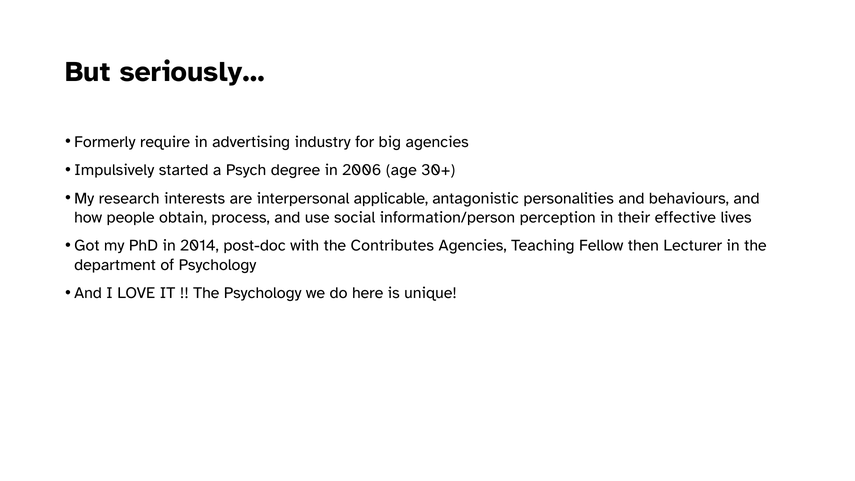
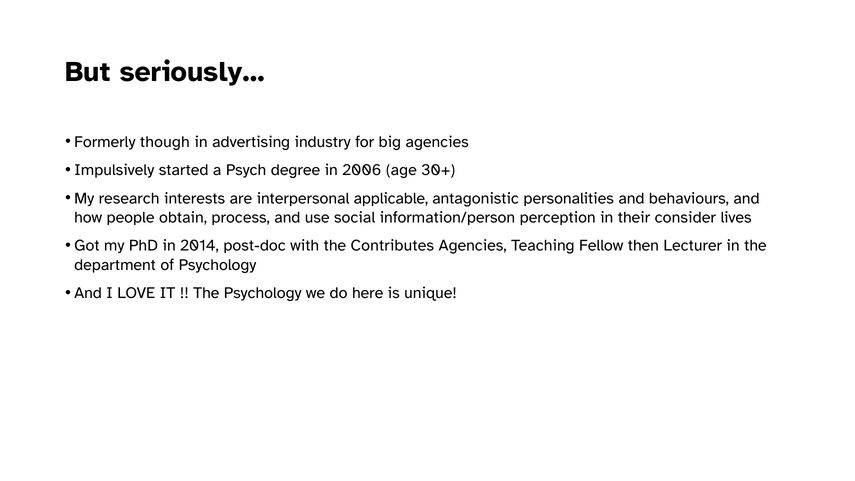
require: require -> though
effective: effective -> consider
